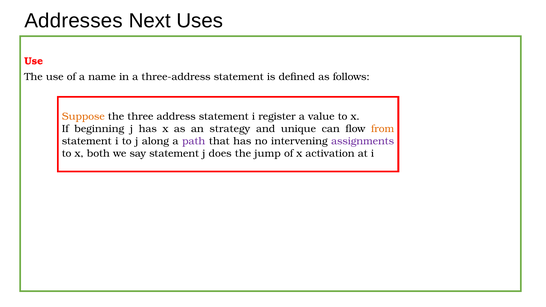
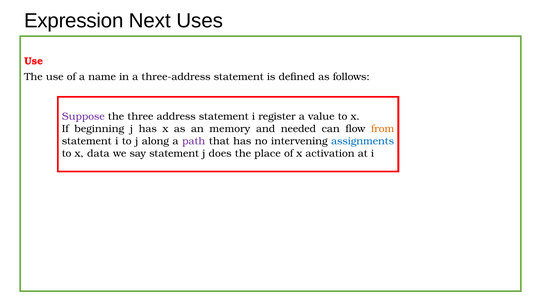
Addresses: Addresses -> Expression
Suppose colour: orange -> purple
strategy: strategy -> memory
unique: unique -> needed
assignments colour: purple -> blue
both: both -> data
jump: jump -> place
